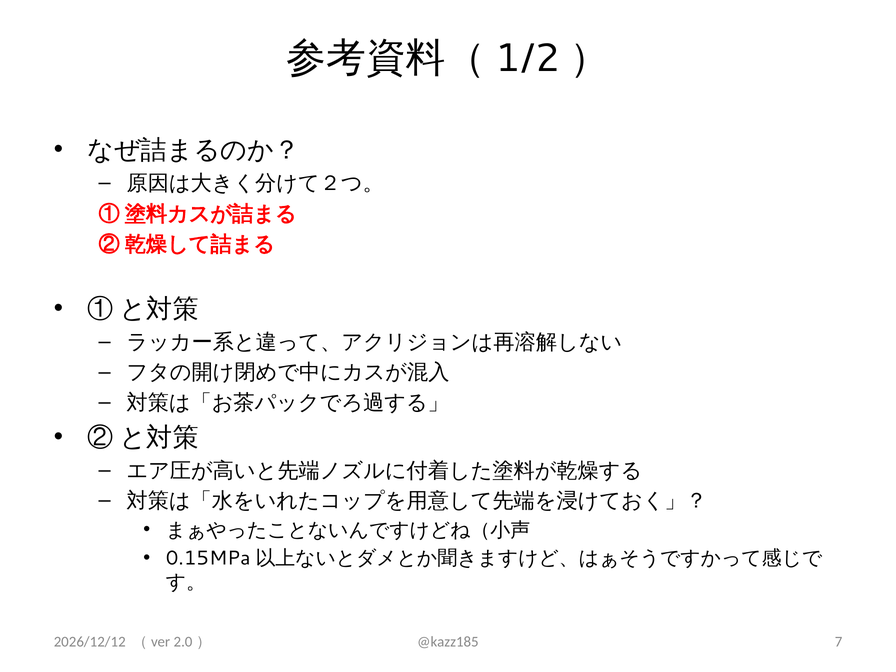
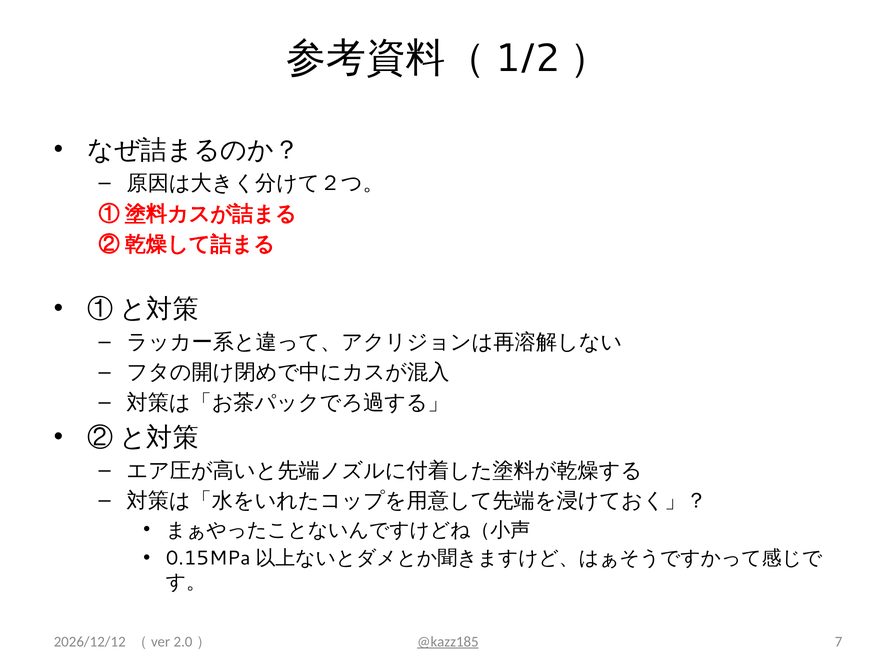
@kazz185 underline: none -> present
